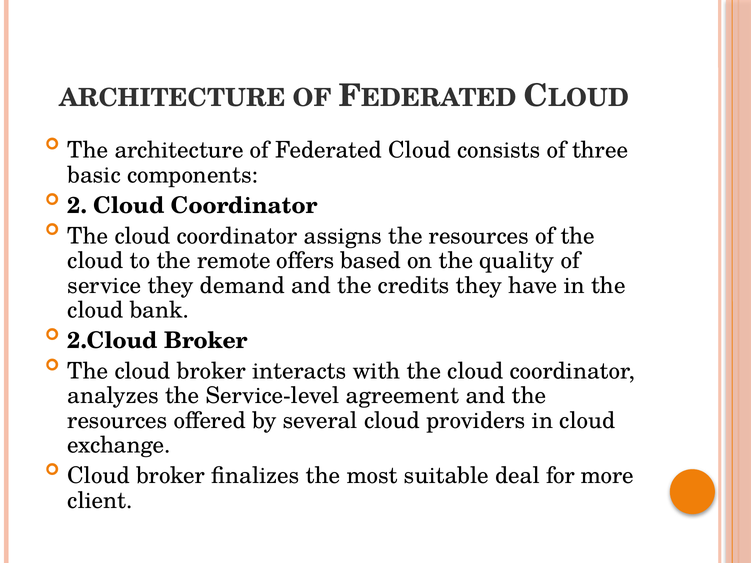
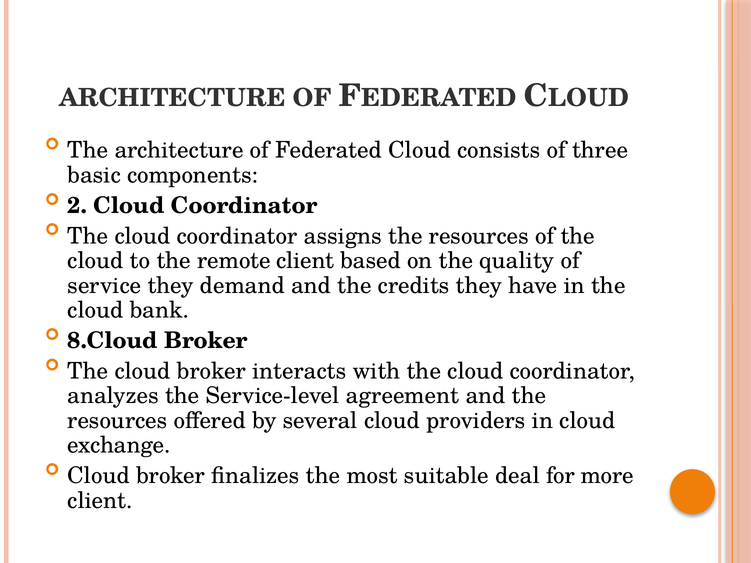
remote offers: offers -> client
2.Cloud: 2.Cloud -> 8.Cloud
